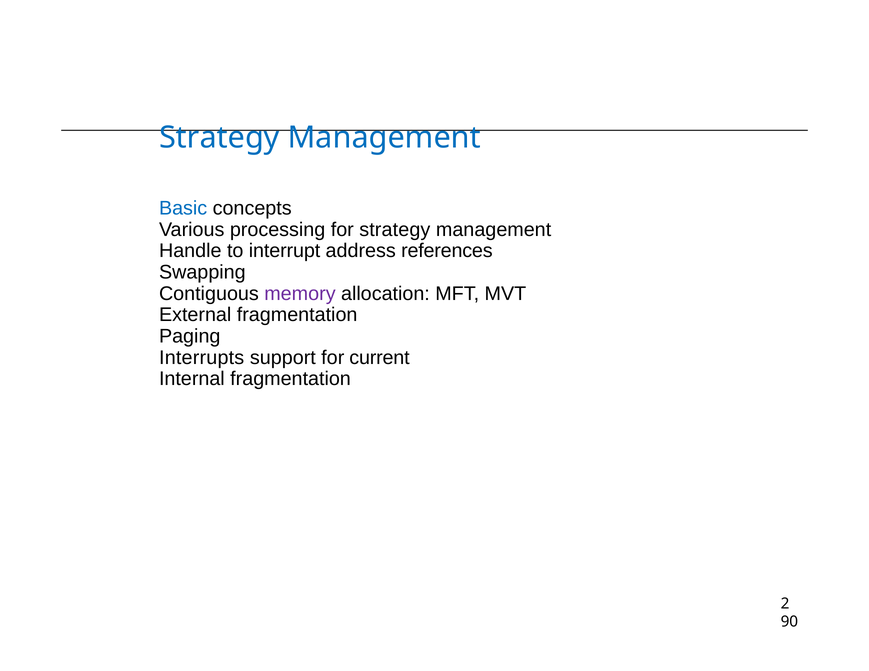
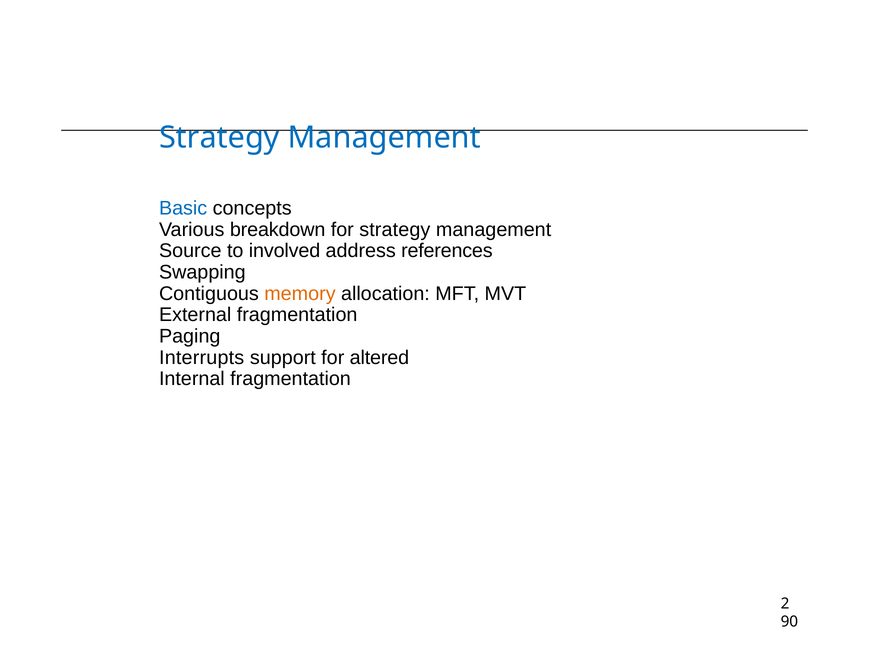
processing: processing -> breakdown
Handle: Handle -> Source
interrupt: interrupt -> involved
memory colour: purple -> orange
current: current -> altered
